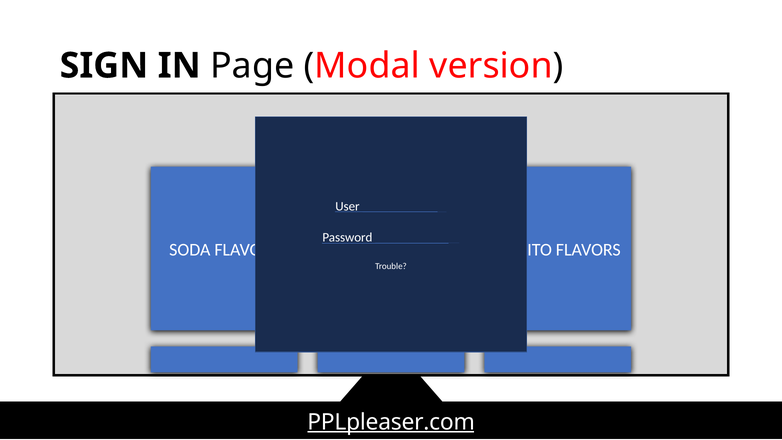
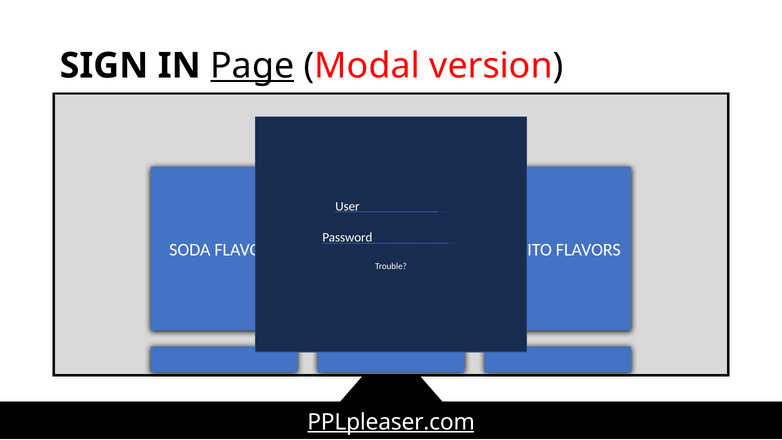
Page underline: none -> present
